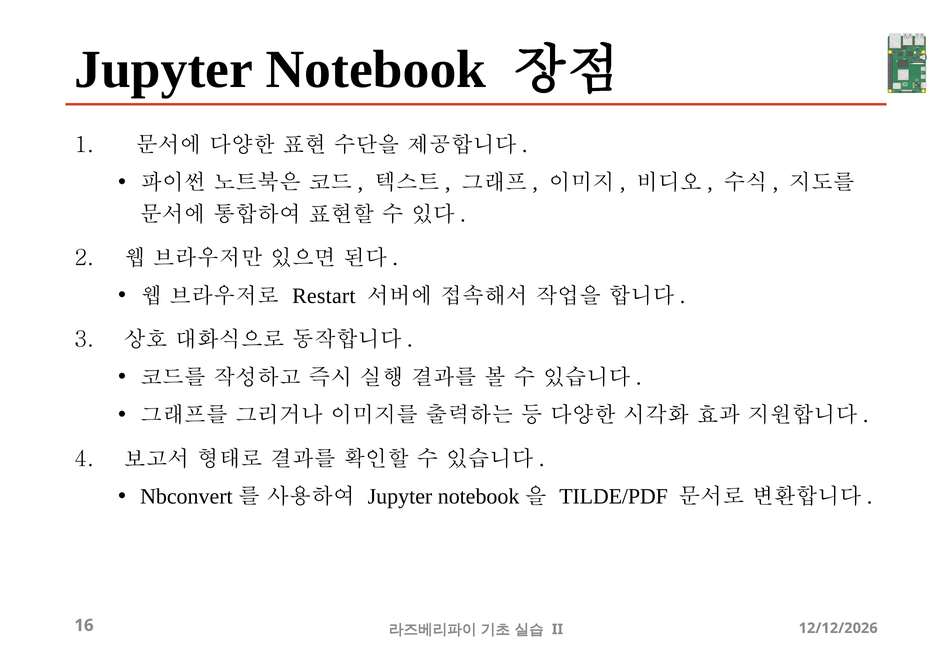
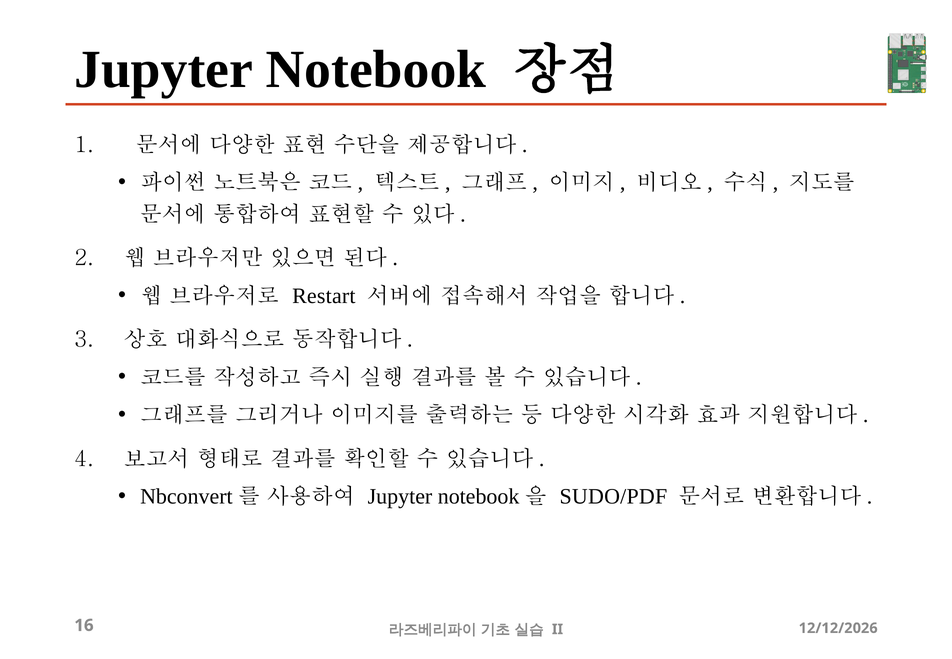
TILDE/PDF: TILDE/PDF -> SUDO/PDF
